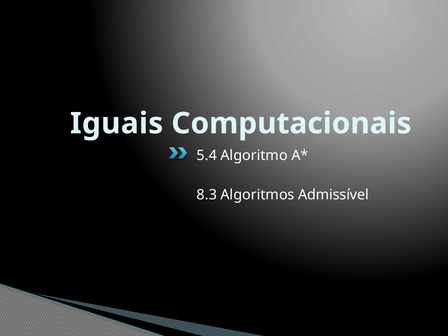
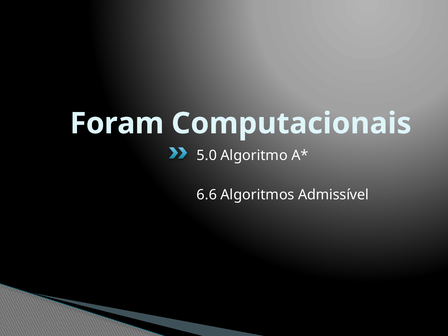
Iguais: Iguais -> Foram
5.4: 5.4 -> 5.0
8.3: 8.3 -> 6.6
